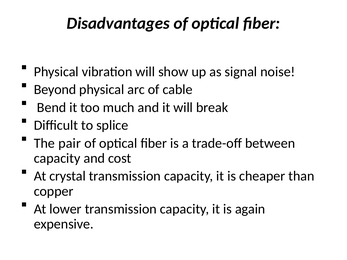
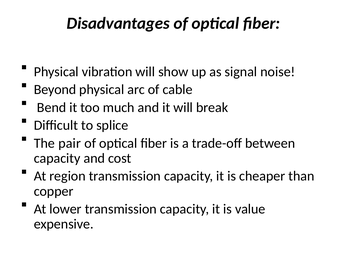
crystal: crystal -> region
again: again -> value
